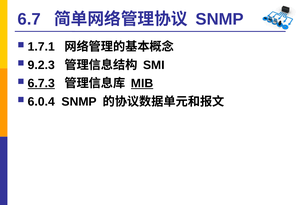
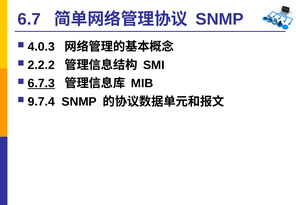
1.7.1: 1.7.1 -> 4.0.3
9.2.3: 9.2.3 -> 2.2.2
MIB underline: present -> none
6.0.4: 6.0.4 -> 9.7.4
